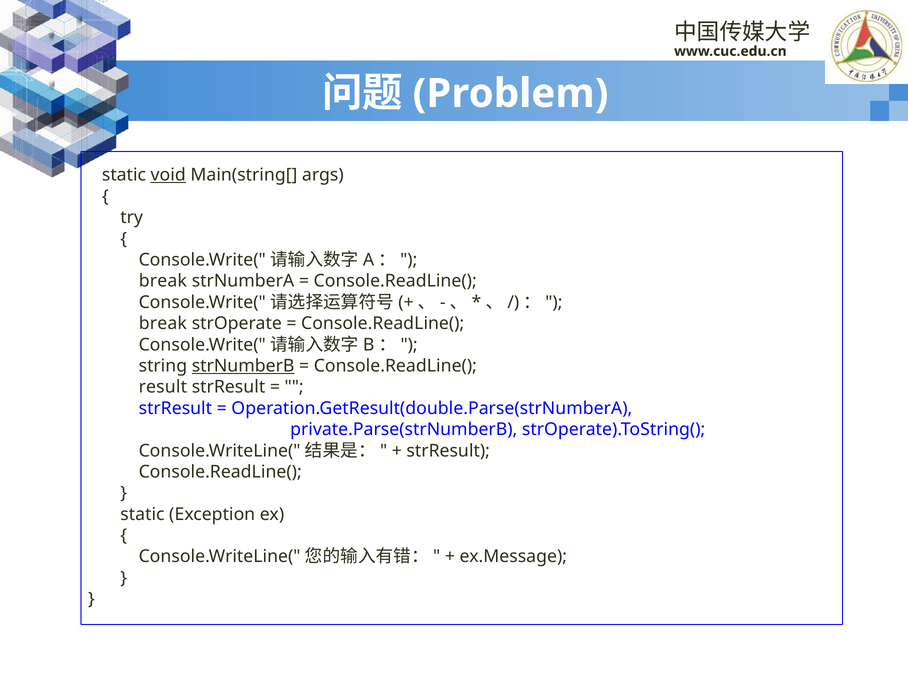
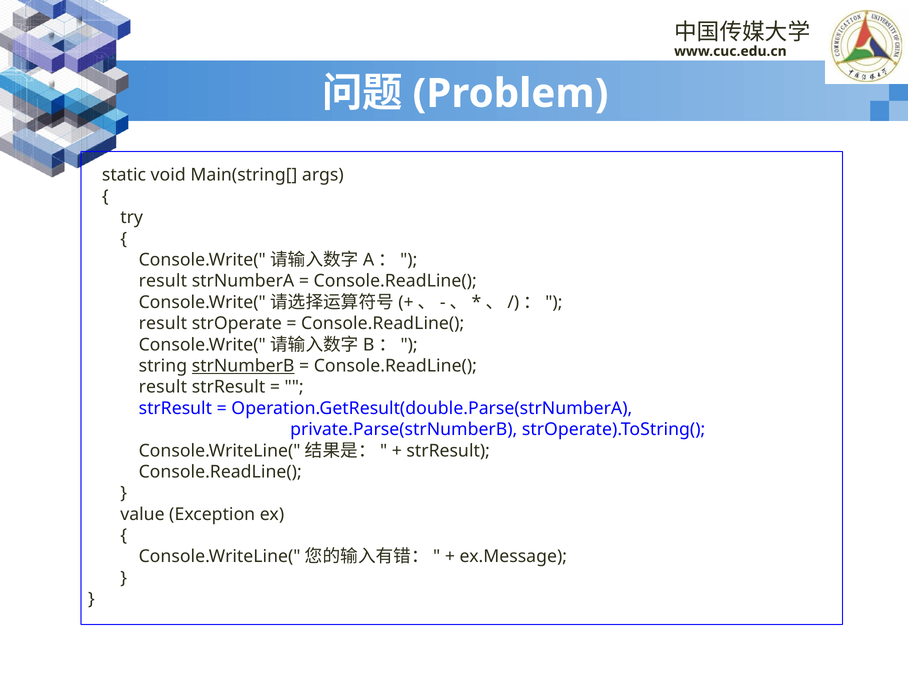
void underline: present -> none
break at (163, 281): break -> result
break at (163, 323): break -> result
static at (142, 514): static -> value
